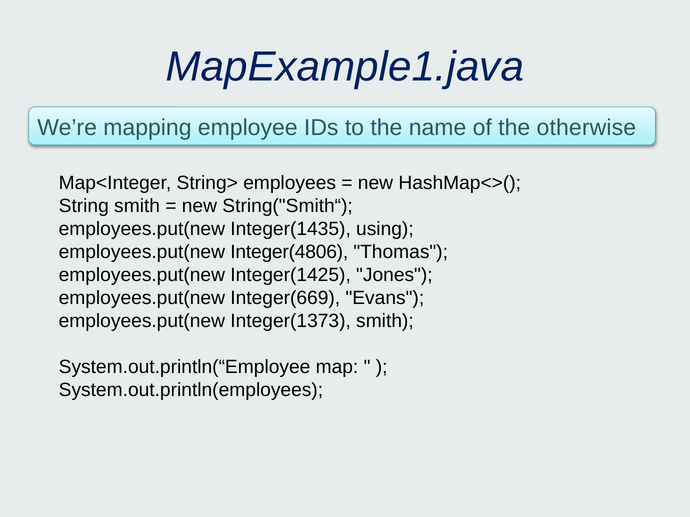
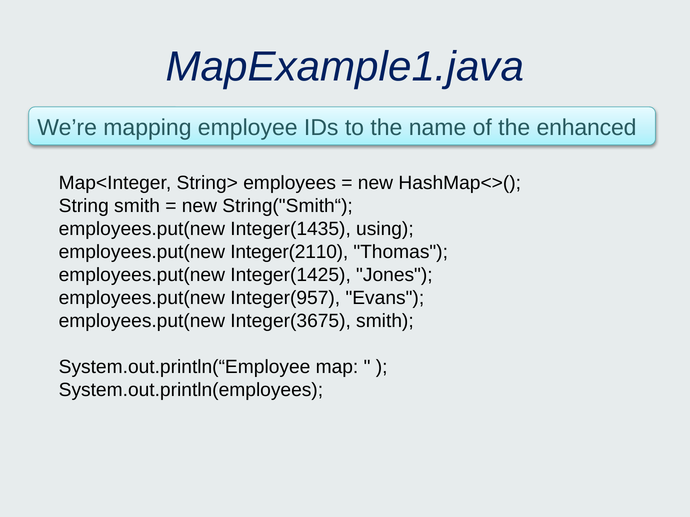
otherwise: otherwise -> enhanced
Integer(4806: Integer(4806 -> Integer(2110
Integer(669: Integer(669 -> Integer(957
Integer(1373: Integer(1373 -> Integer(3675
